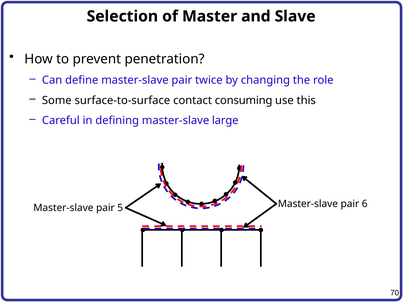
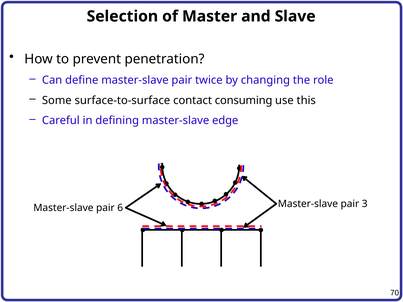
large: large -> edge
6: 6 -> 3
5: 5 -> 6
